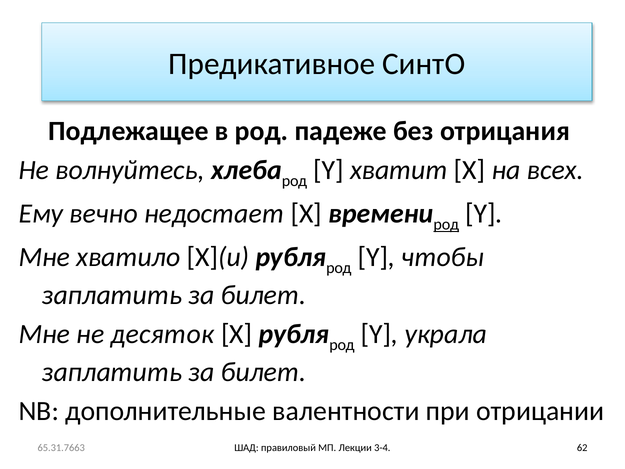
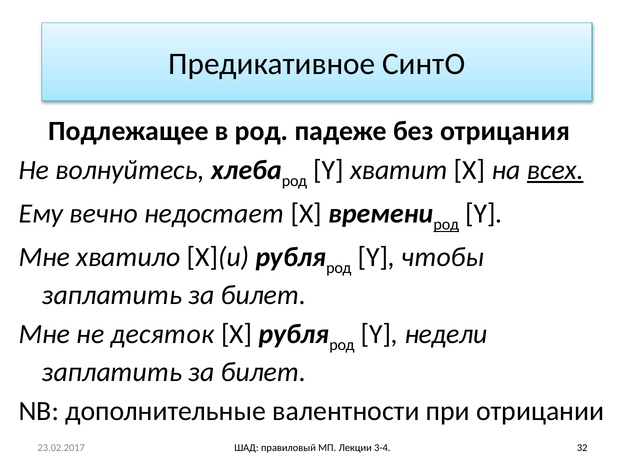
всех underline: none -> present
украла: украла -> недели
65.31.7663: 65.31.7663 -> 23.02.2017
62: 62 -> 32
